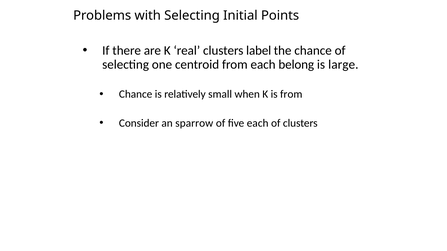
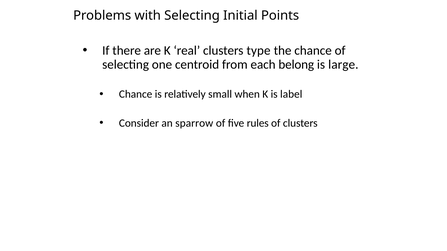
label: label -> type
is from: from -> label
five each: each -> rules
